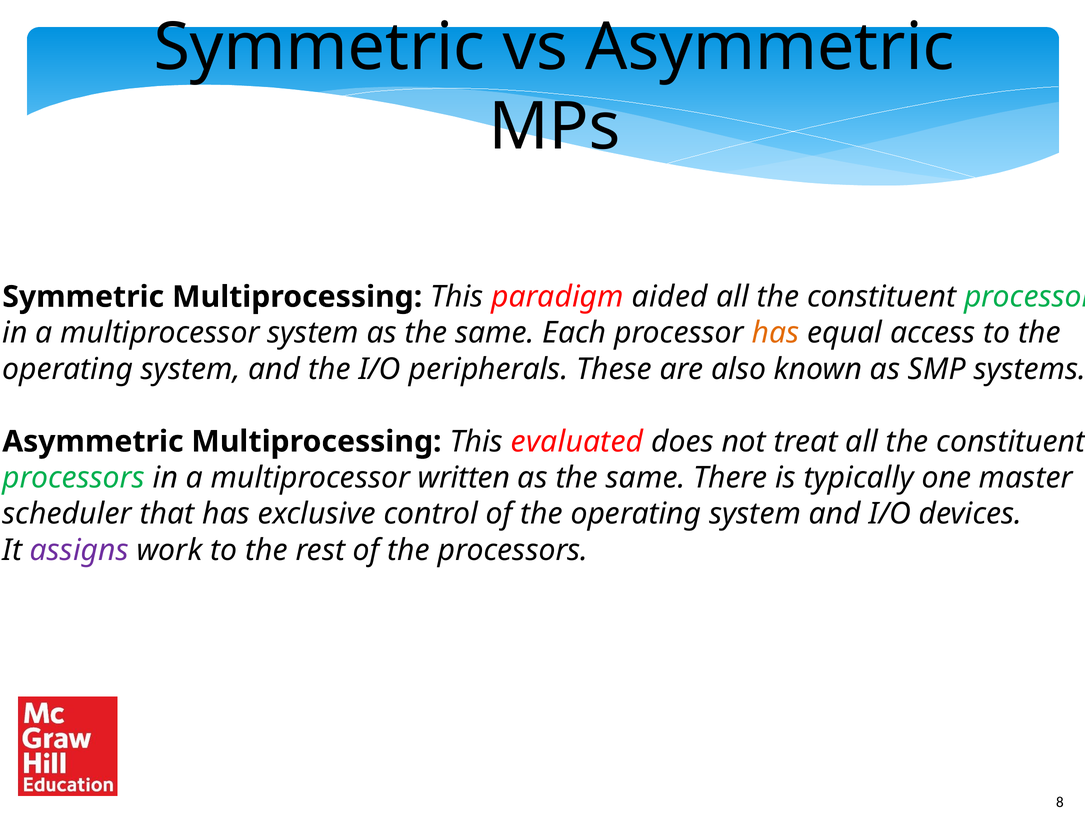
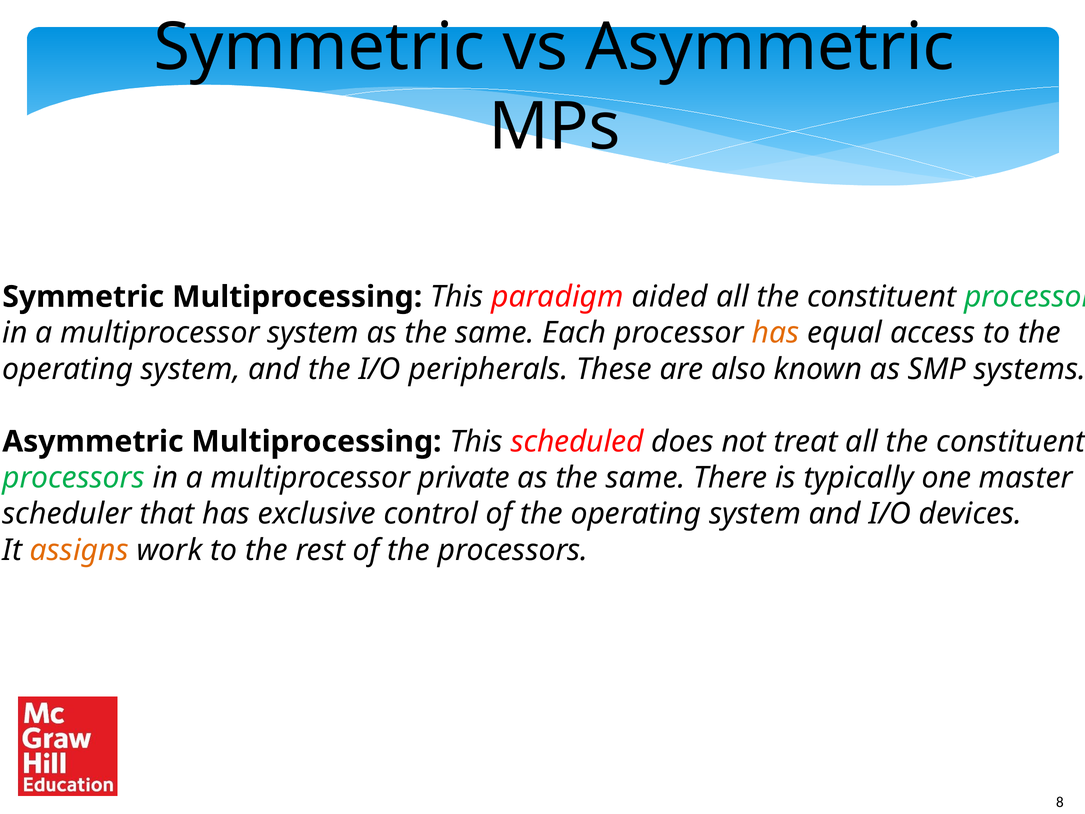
evaluated: evaluated -> scheduled
written: written -> private
assigns colour: purple -> orange
